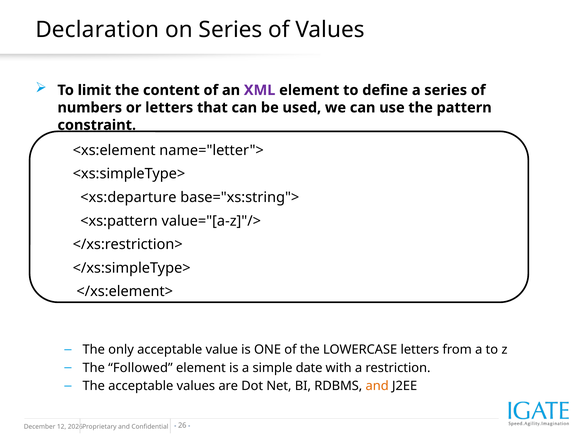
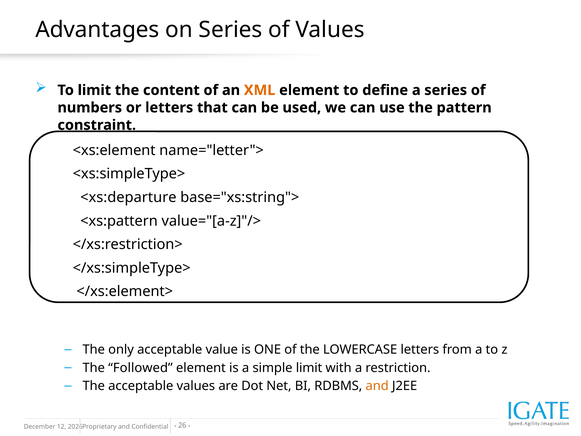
Declaration: Declaration -> Advantages
XML colour: purple -> orange
simple date: date -> limit
